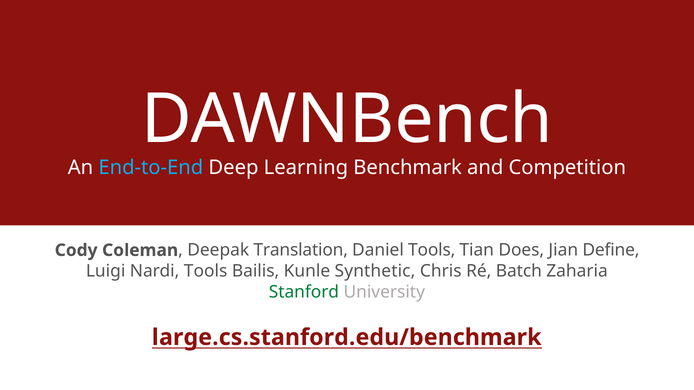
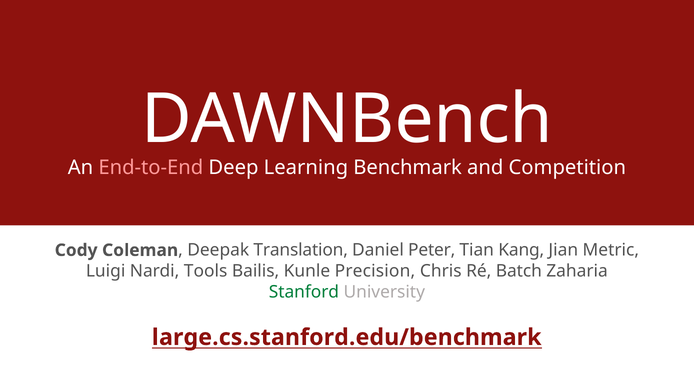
End-to-End colour: light blue -> pink
Daniel Tools: Tools -> Peter
Does: Does -> Kang
Define: Define -> Metric
Synthetic: Synthetic -> Precision
